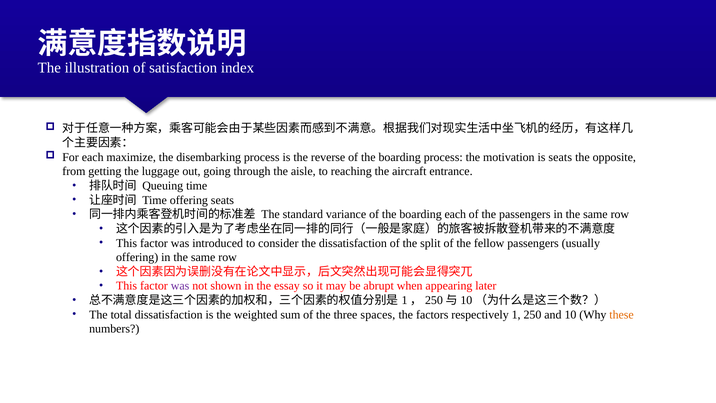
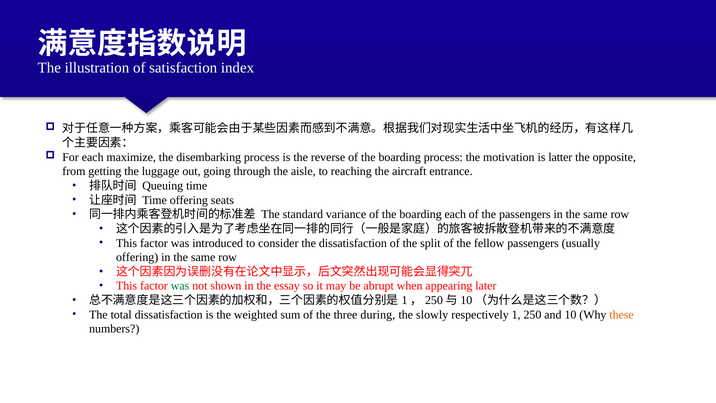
is seats: seats -> latter
was at (180, 286) colour: purple -> green
spaces: spaces -> during
factors: factors -> slowly
